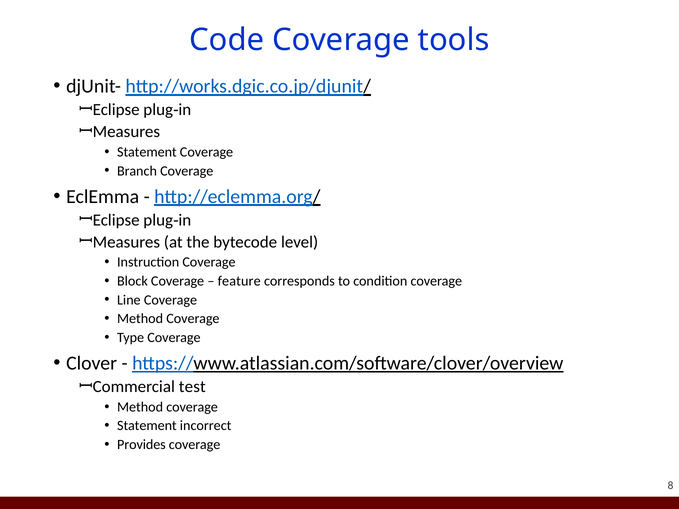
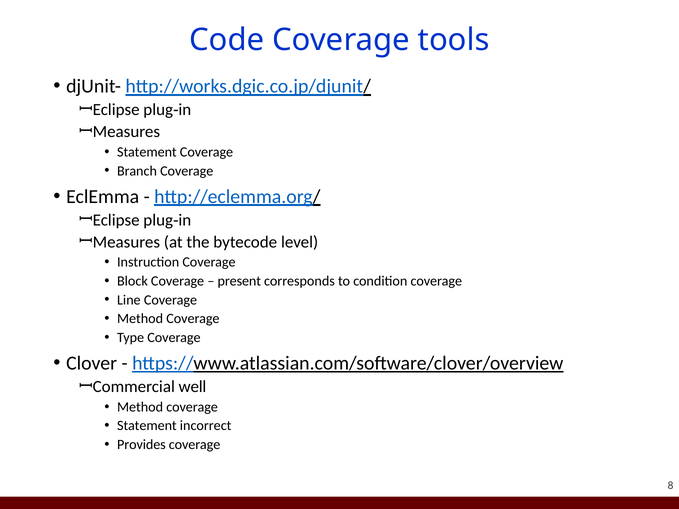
feature: feature -> present
test: test -> well
